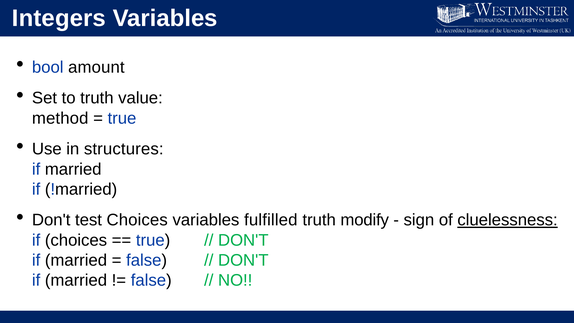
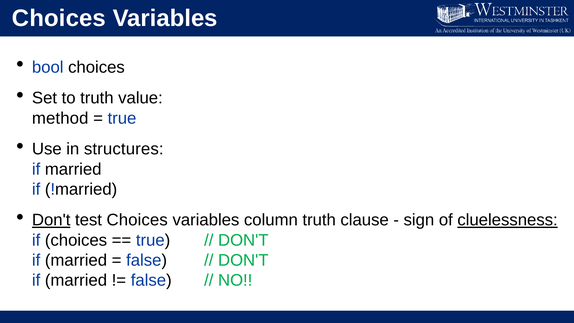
Integers at (59, 18): Integers -> Choices
bool amount: amount -> choices
Don't at (51, 220) underline: none -> present
fulfilled: fulfilled -> column
modify: modify -> clause
